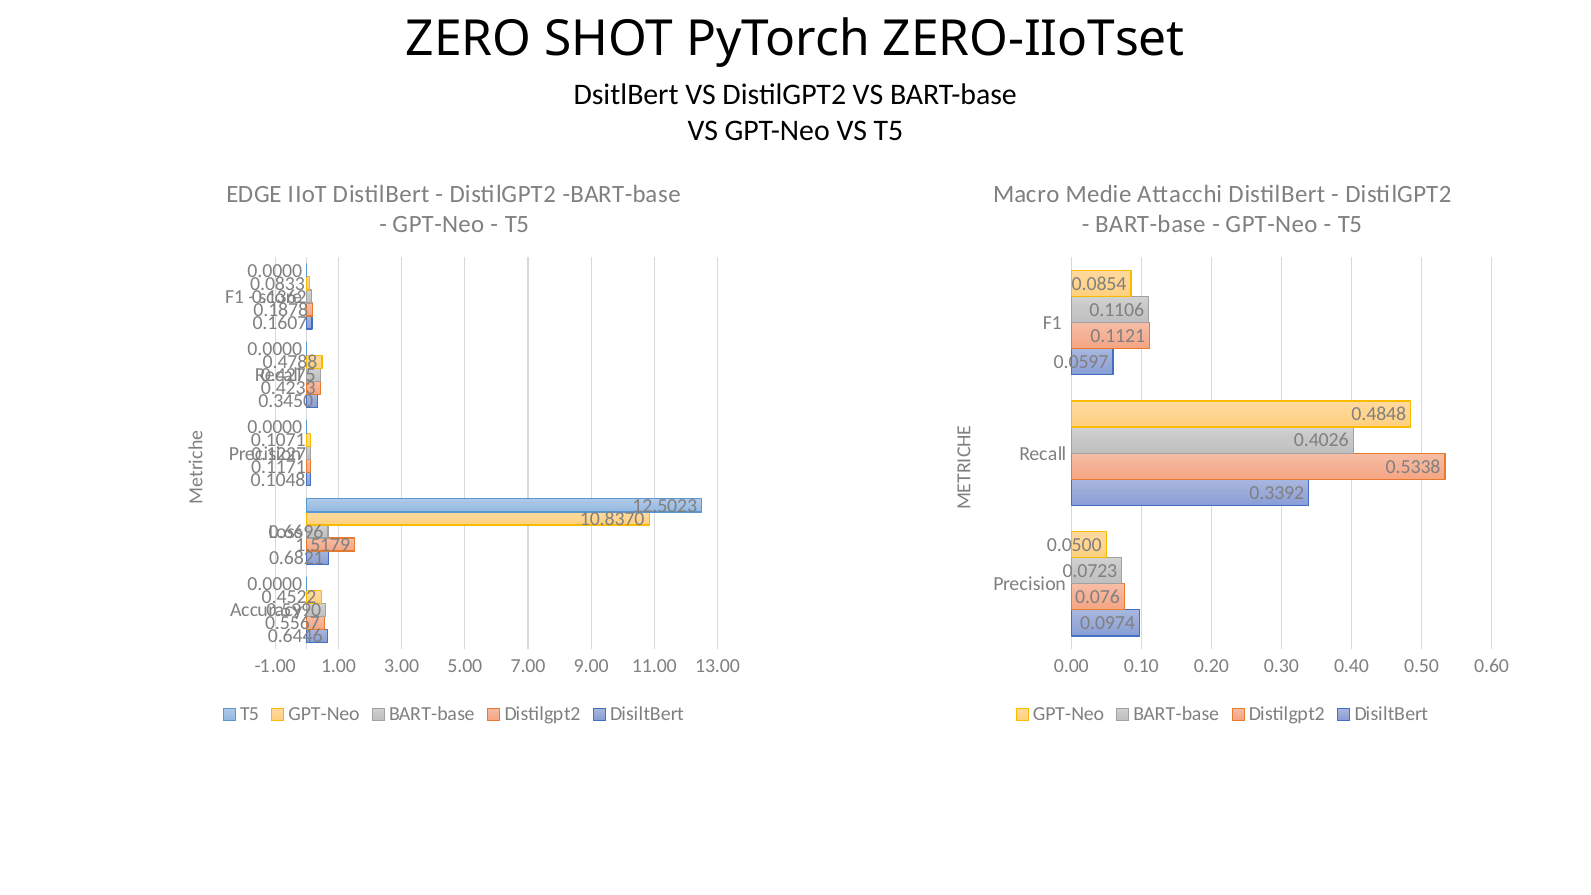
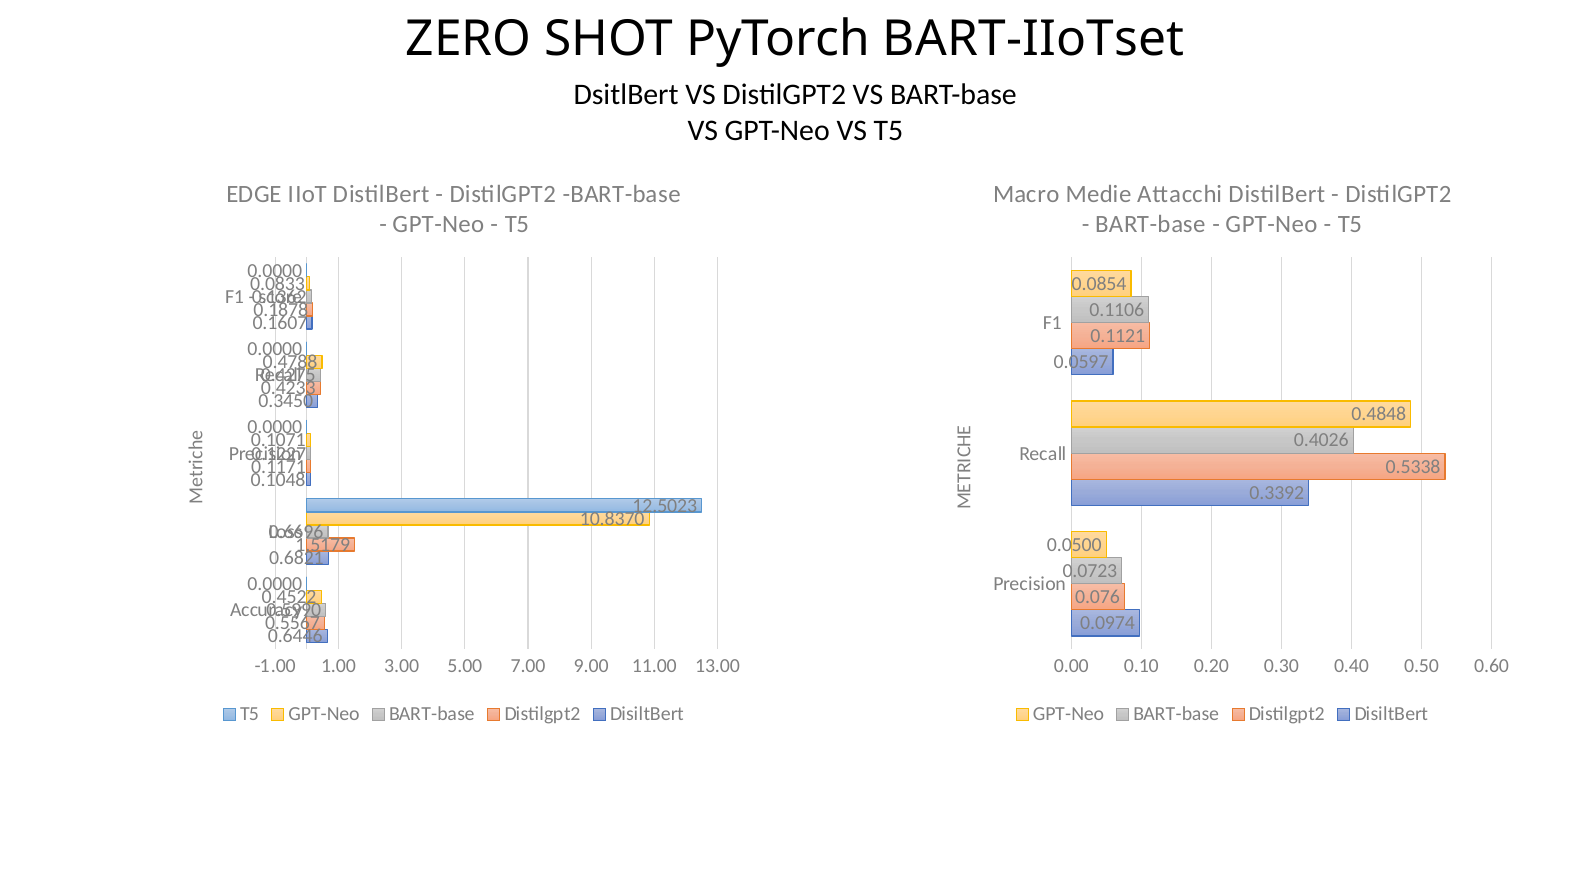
ZERO-IIoTset: ZERO-IIoTset -> BART-IIoTset
